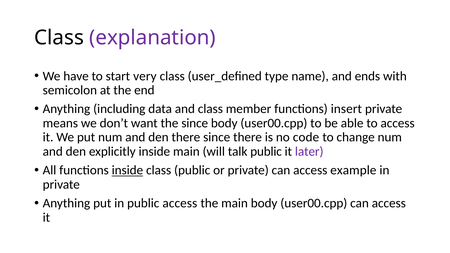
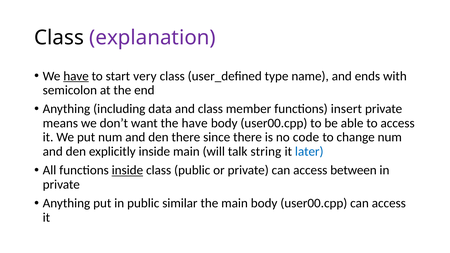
have at (76, 76) underline: none -> present
the since: since -> have
talk public: public -> string
later colour: purple -> blue
example: example -> between
public access: access -> similar
